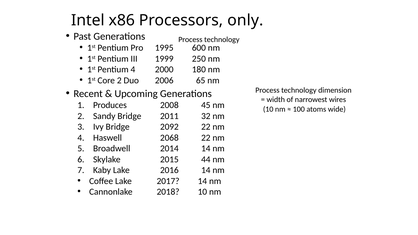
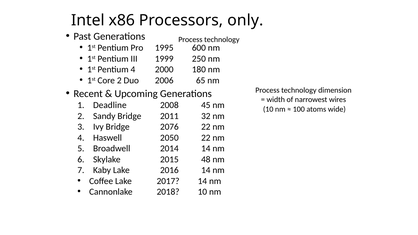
Produces: Produces -> Deadline
2092: 2092 -> 2076
2068: 2068 -> 2050
44: 44 -> 48
